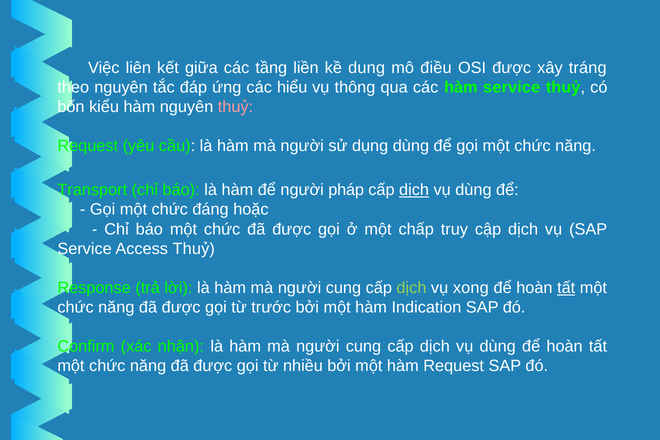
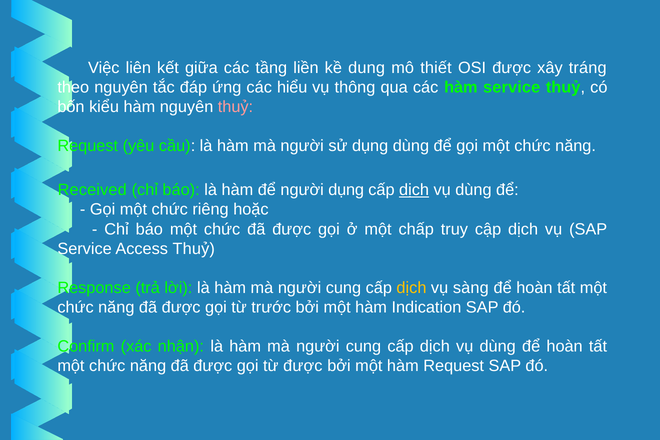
điều: điều -> thiết
Transport: Transport -> Received
người pháp: pháp -> dụng
đáng: đáng -> riêng
dịch at (411, 288) colour: light green -> yellow
xong: xong -> sàng
tất at (566, 288) underline: present -> none
từ nhiều: nhiều -> được
